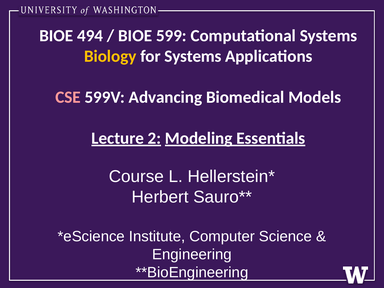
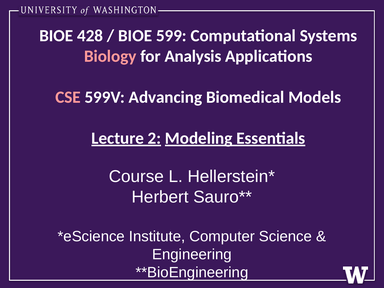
494: 494 -> 428
Biology colour: yellow -> pink
for Systems: Systems -> Analysis
